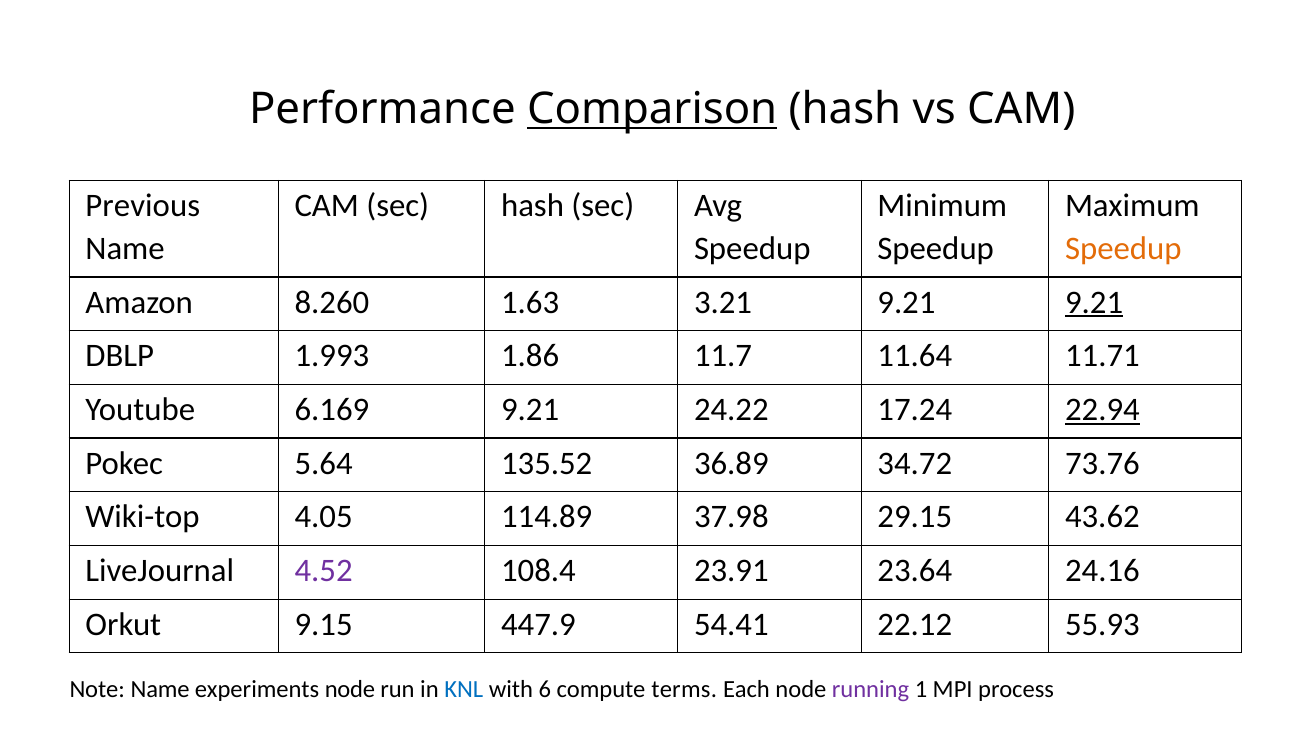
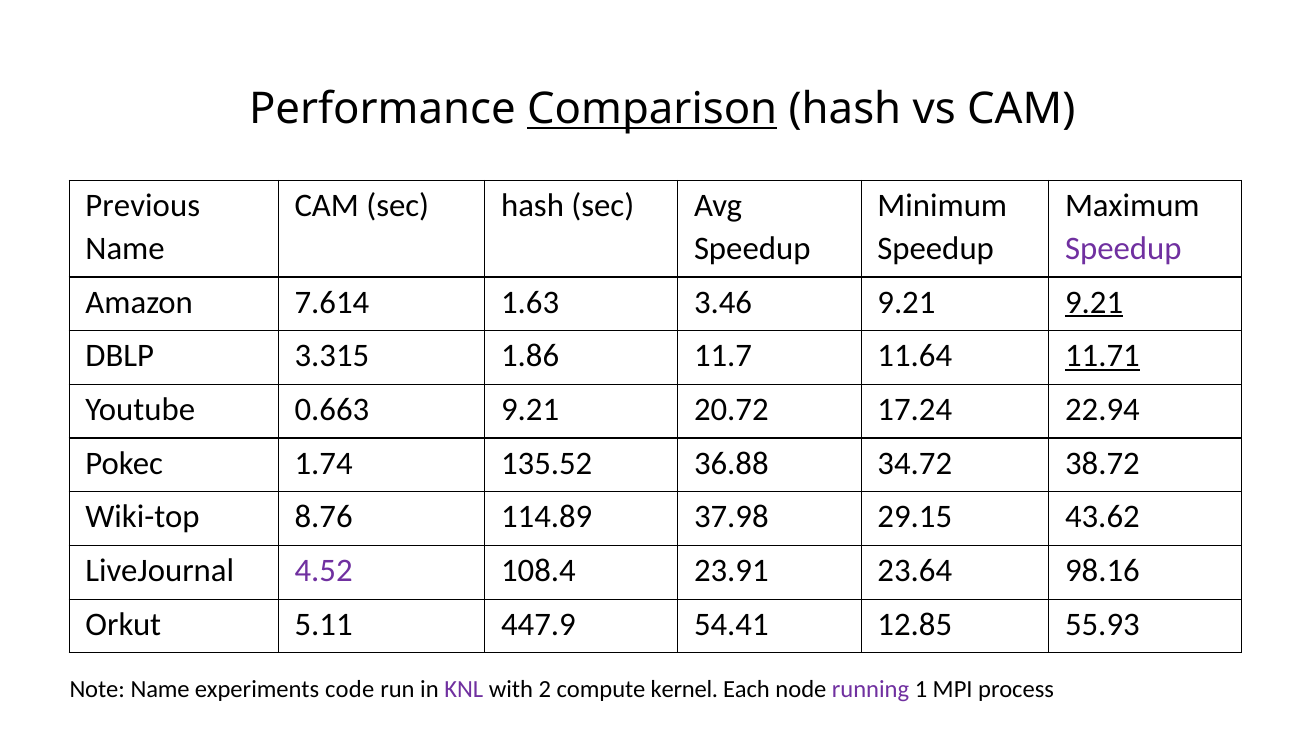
Speedup at (1123, 249) colour: orange -> purple
8.260: 8.260 -> 7.614
3.21: 3.21 -> 3.46
1.993: 1.993 -> 3.315
11.71 underline: none -> present
6.169: 6.169 -> 0.663
24.22: 24.22 -> 20.72
22.94 underline: present -> none
5.64: 5.64 -> 1.74
36.89: 36.89 -> 36.88
73.76: 73.76 -> 38.72
4.05: 4.05 -> 8.76
24.16: 24.16 -> 98.16
9.15: 9.15 -> 5.11
22.12: 22.12 -> 12.85
experiments node: node -> code
KNL colour: blue -> purple
6: 6 -> 2
terms: terms -> kernel
